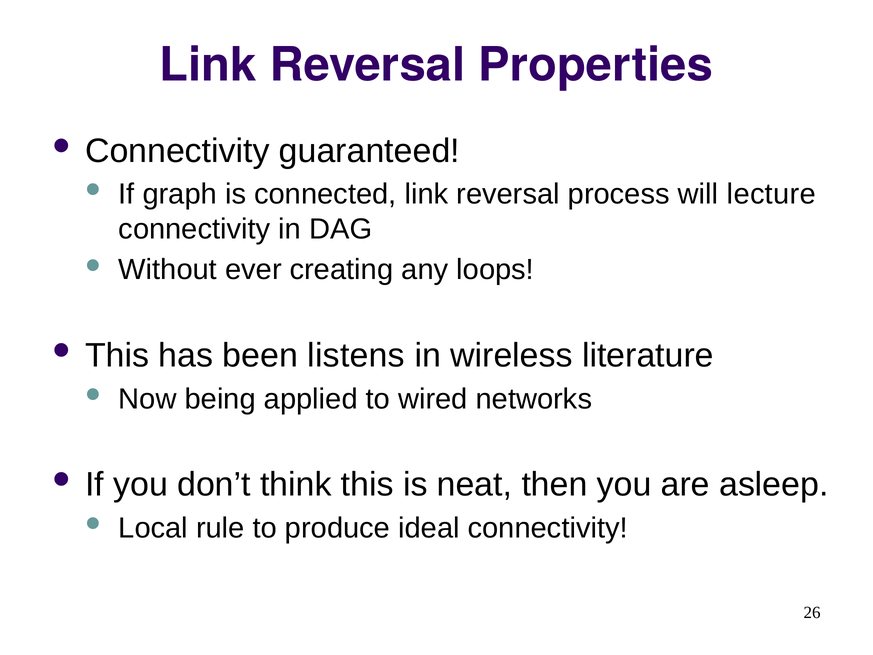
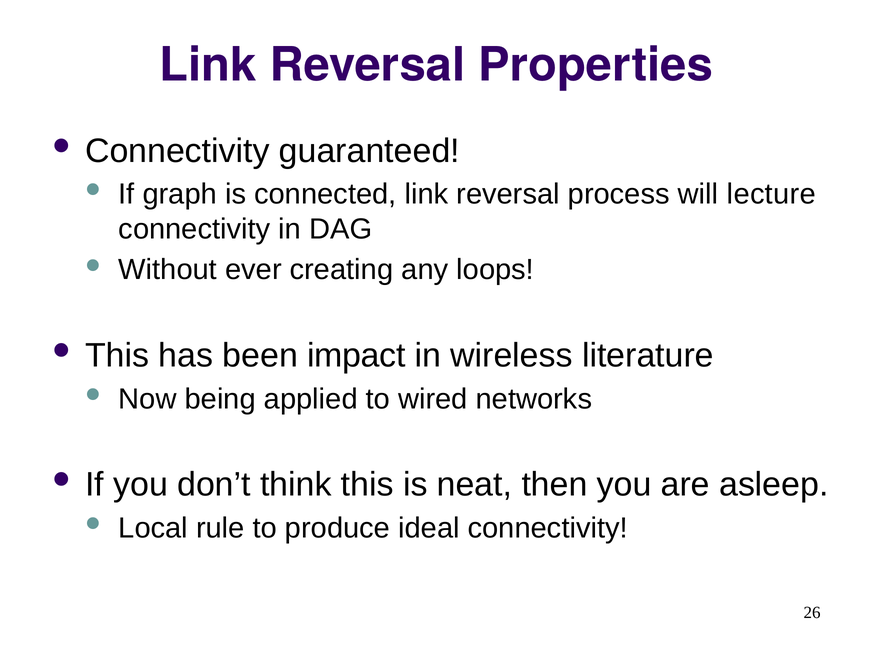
listens: listens -> impact
